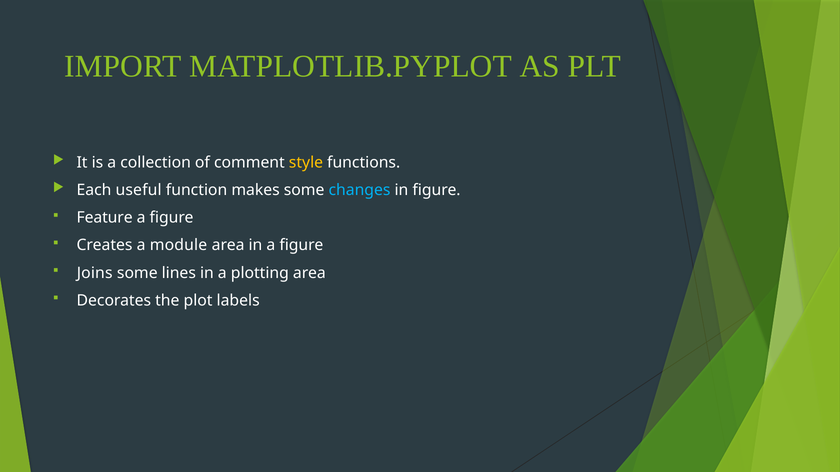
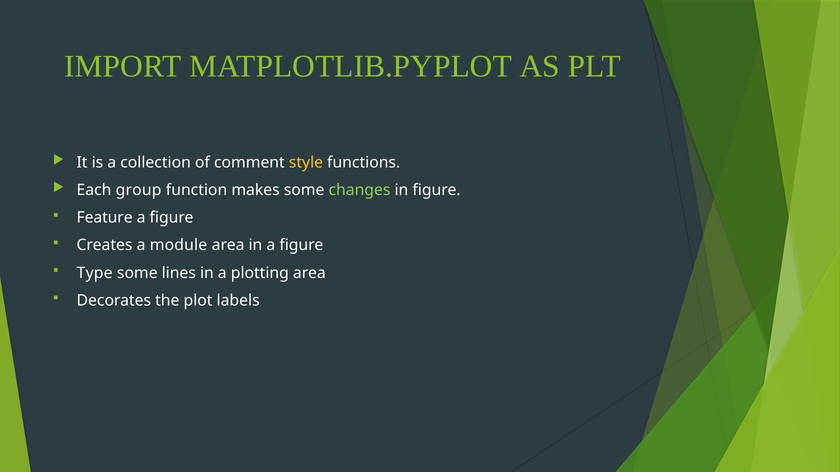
useful: useful -> group
changes colour: light blue -> light green
Joins: Joins -> Type
